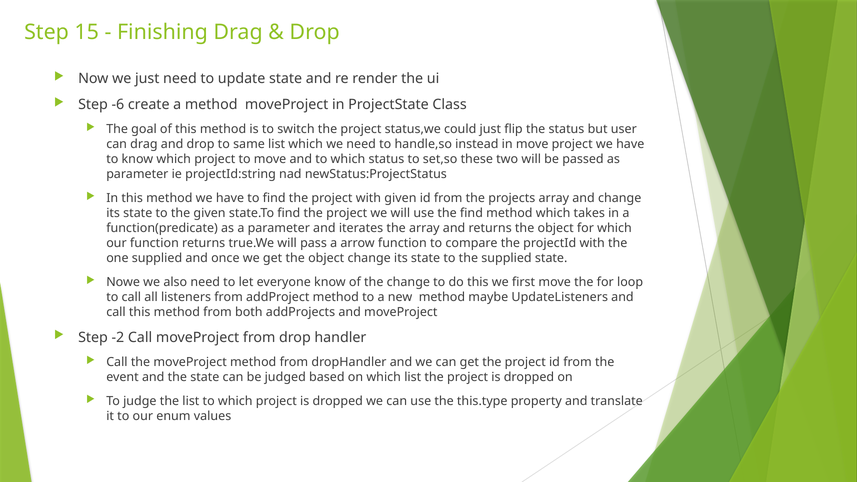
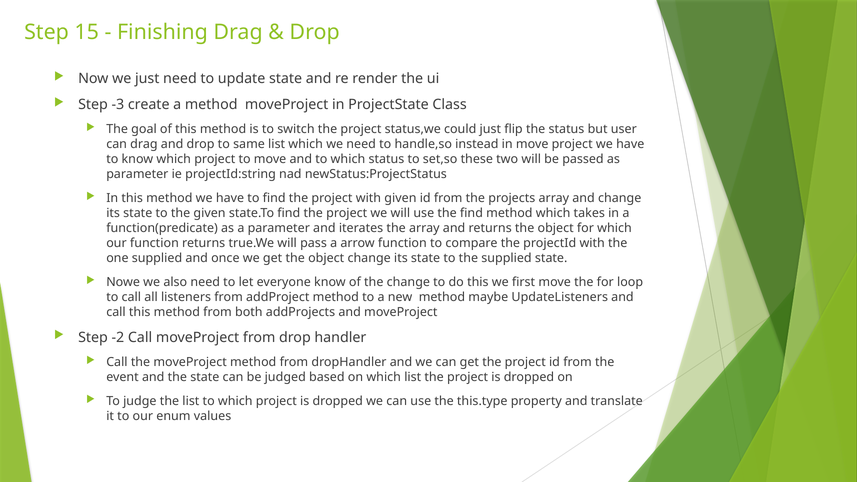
-6: -6 -> -3
